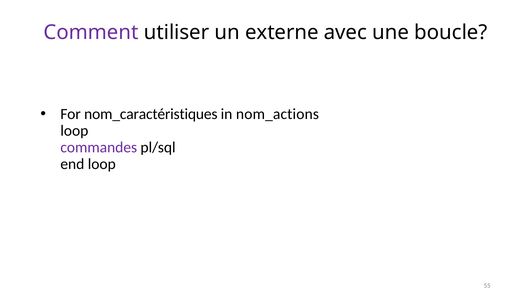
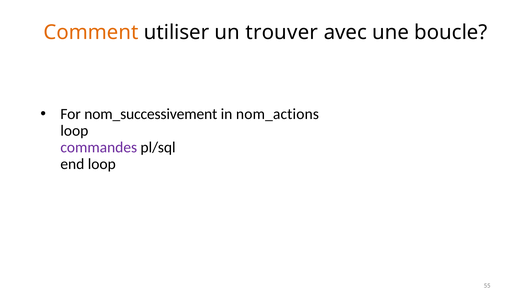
Comment colour: purple -> orange
externe: externe -> trouver
nom_caractéristiques: nom_caractéristiques -> nom_successivement
